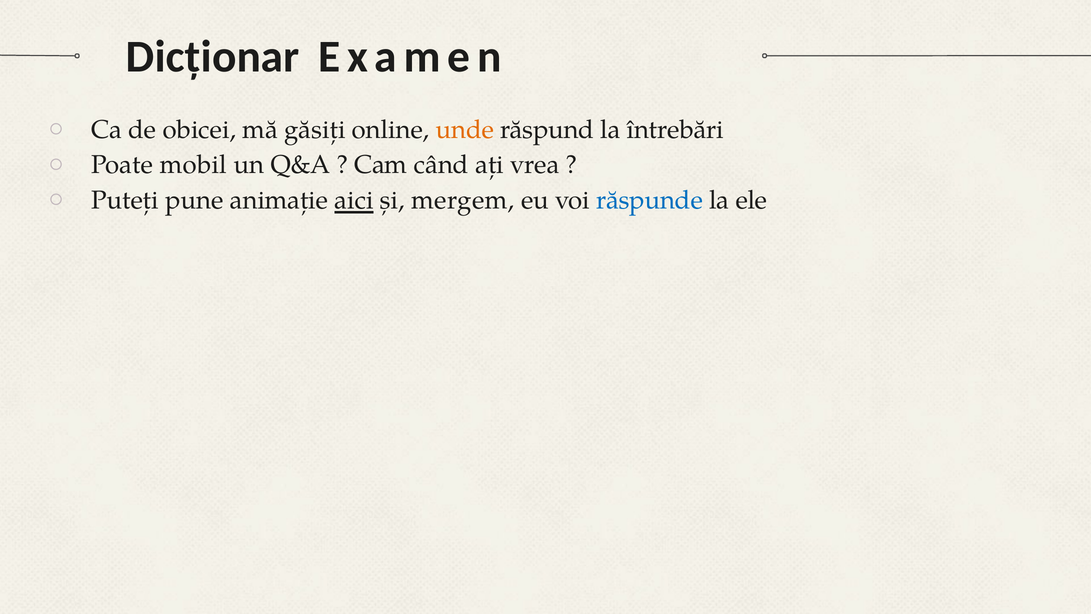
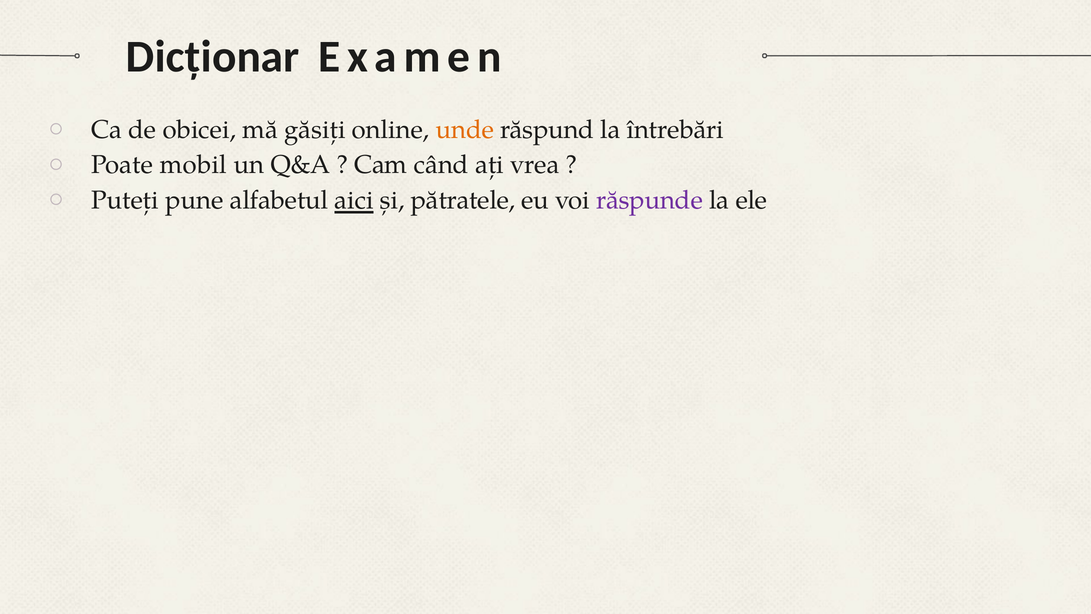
animație: animație -> alfabetul
mergem: mergem -> pătratele
răspunde colour: blue -> purple
